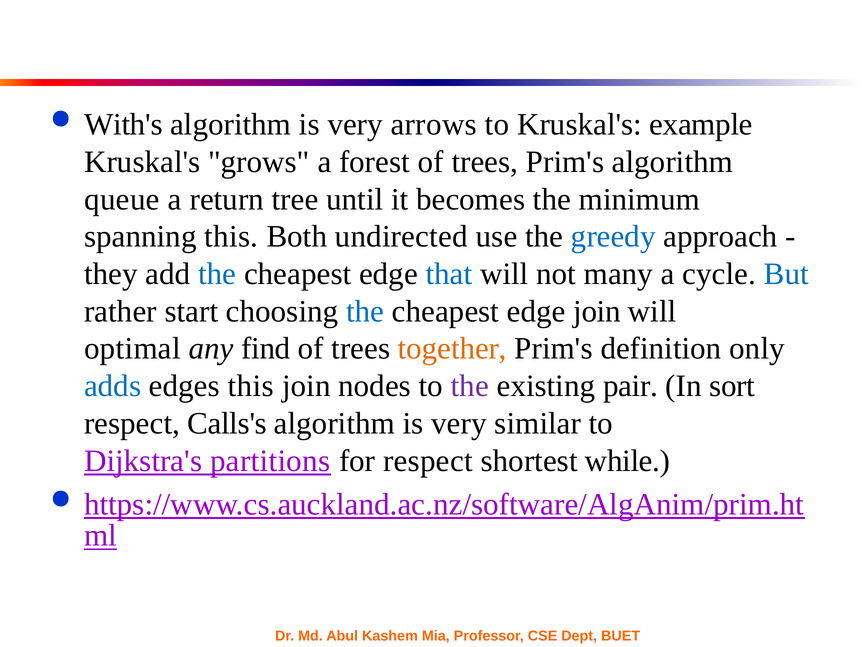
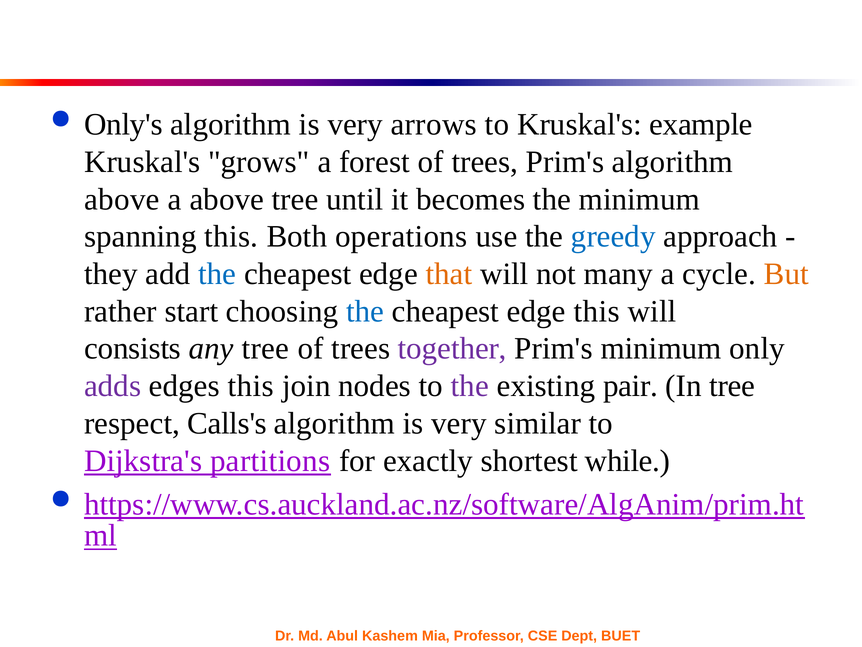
With's: With's -> Only's
queue at (122, 199): queue -> above
a return: return -> above
undirected: undirected -> operations
that colour: blue -> orange
But colour: blue -> orange
edge join: join -> this
optimal: optimal -> consists
any find: find -> tree
together colour: orange -> purple
Prim's definition: definition -> minimum
adds colour: blue -> purple
In sort: sort -> tree
for respect: respect -> exactly
